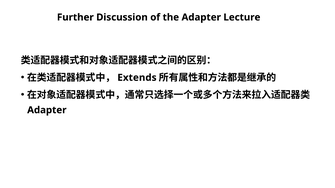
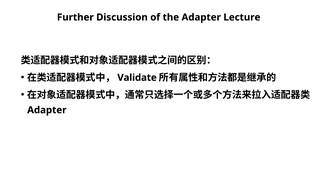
Extends: Extends -> Validate
